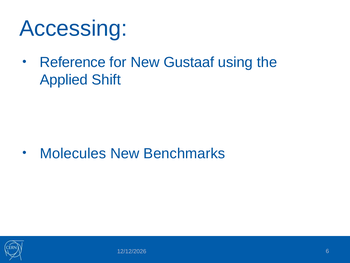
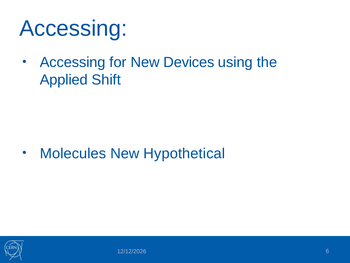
Reference at (73, 62): Reference -> Accessing
Gustaaf: Gustaaf -> Devices
Benchmarks: Benchmarks -> Hypothetical
